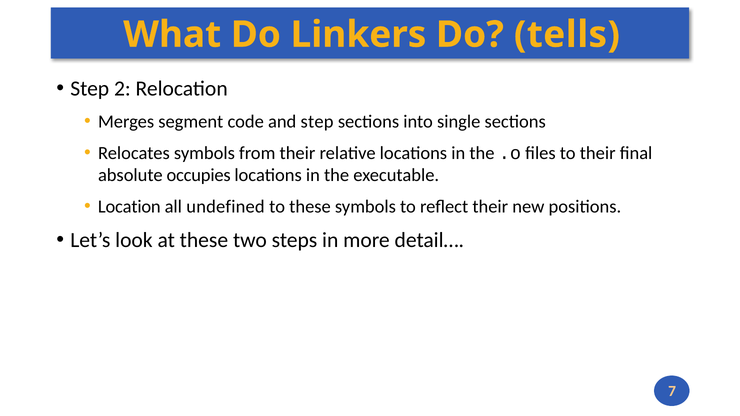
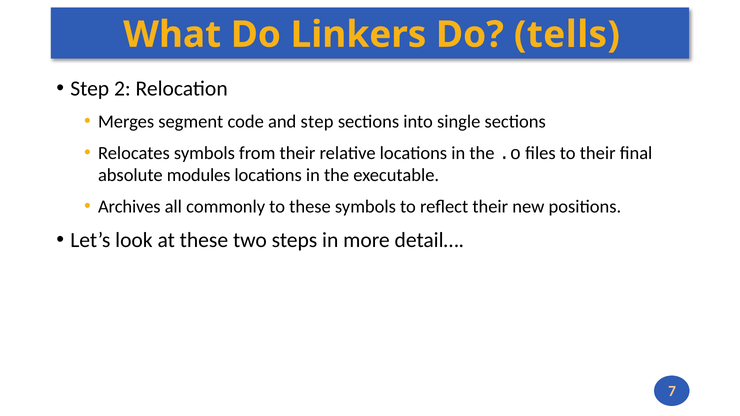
occupies: occupies -> modules
Location: Location -> Archives
undefined: undefined -> commonly
